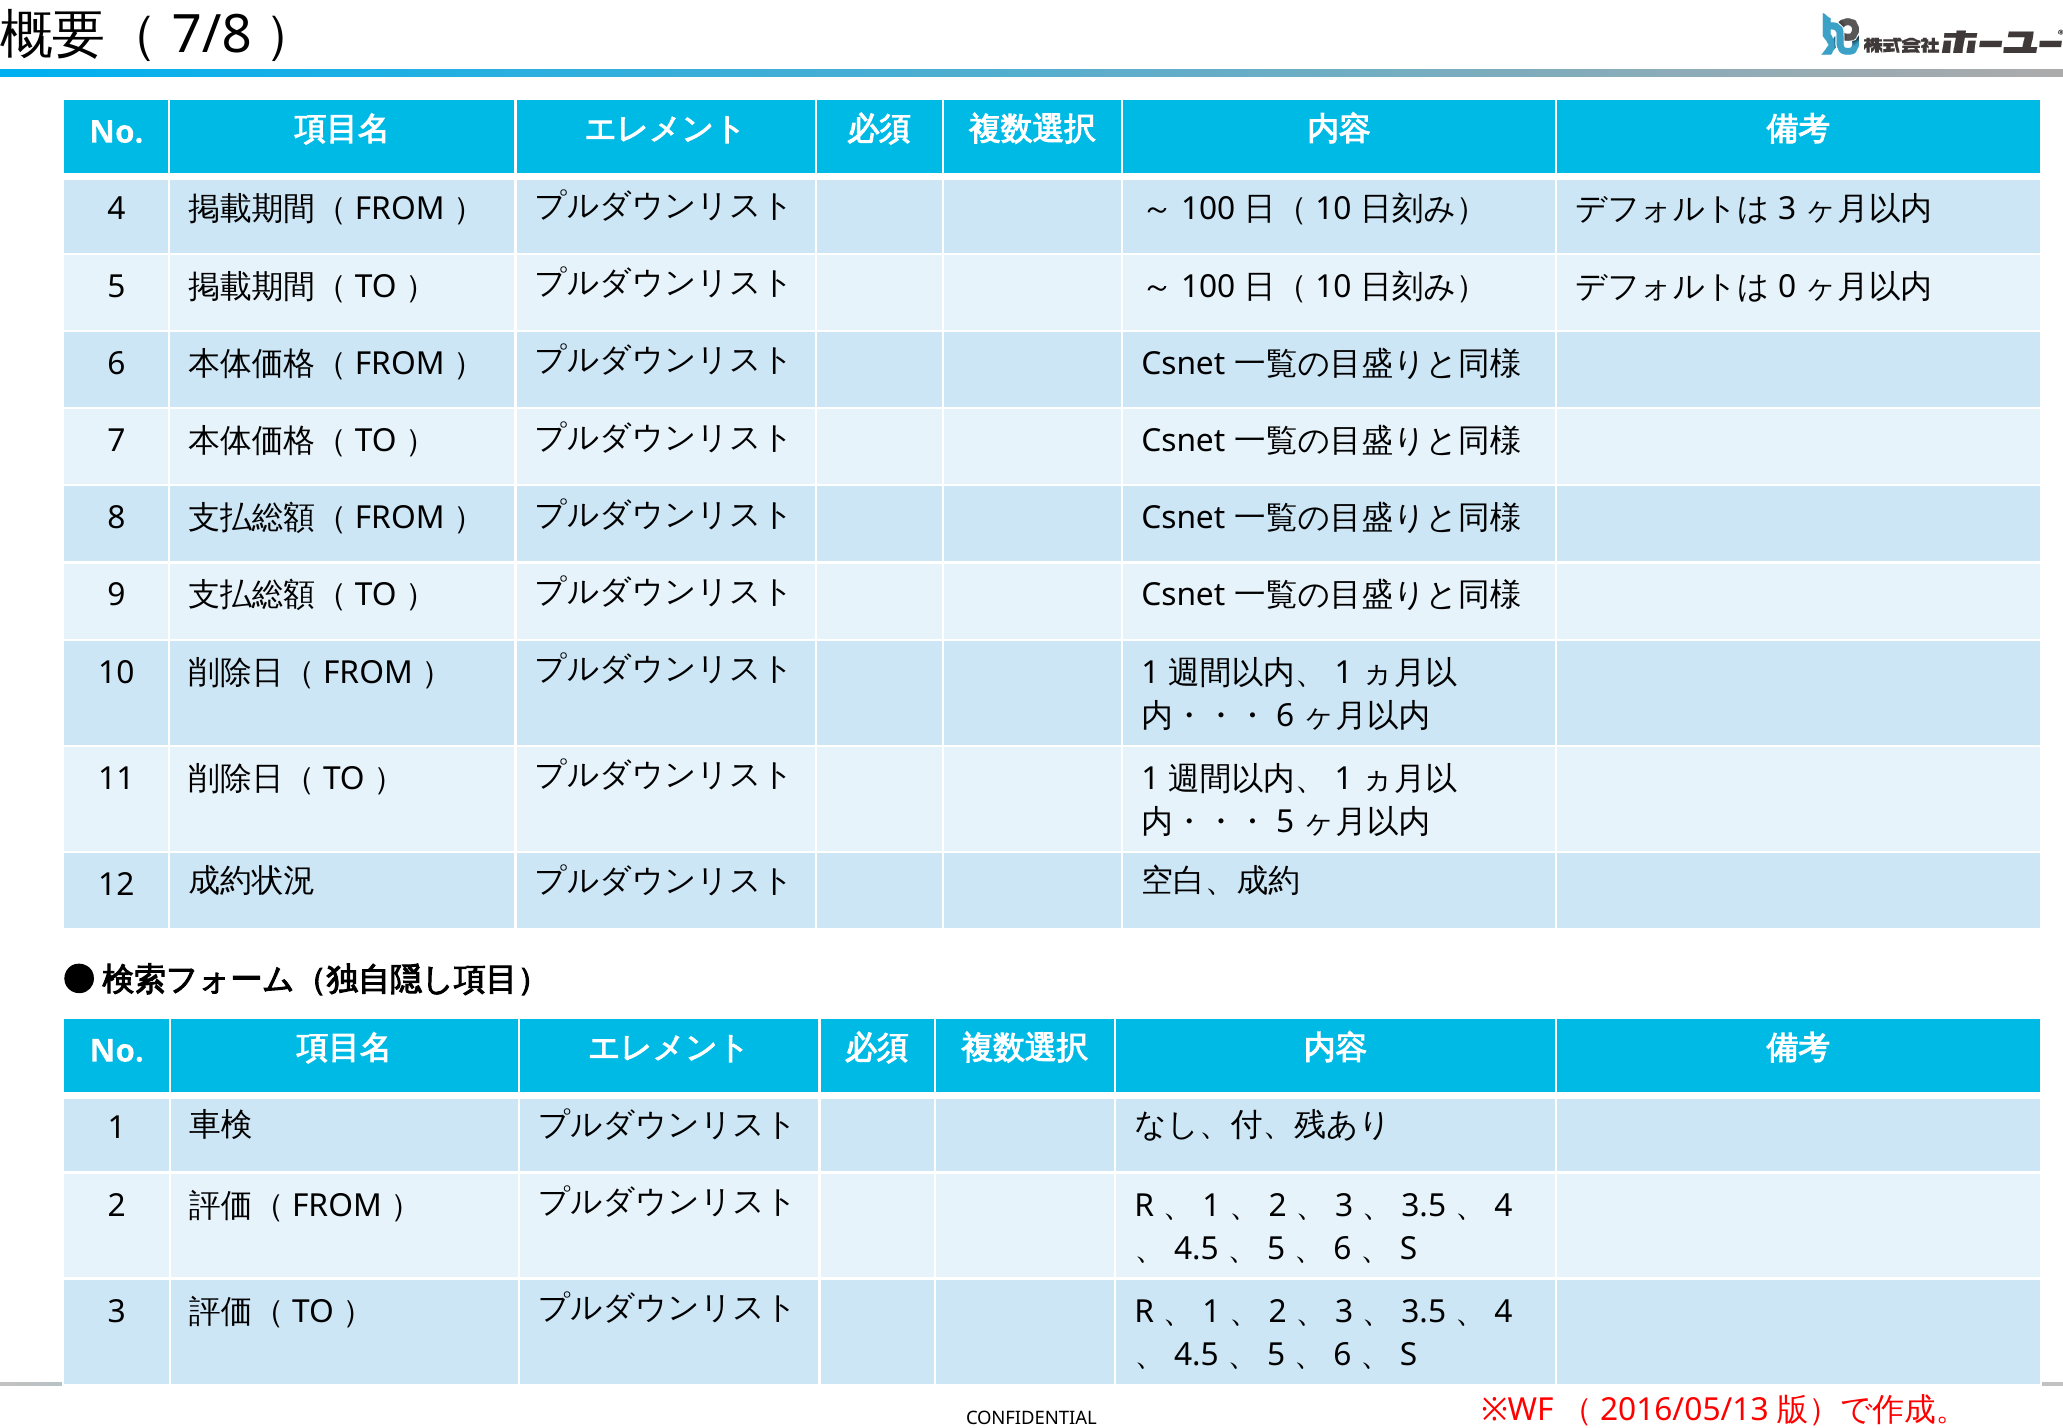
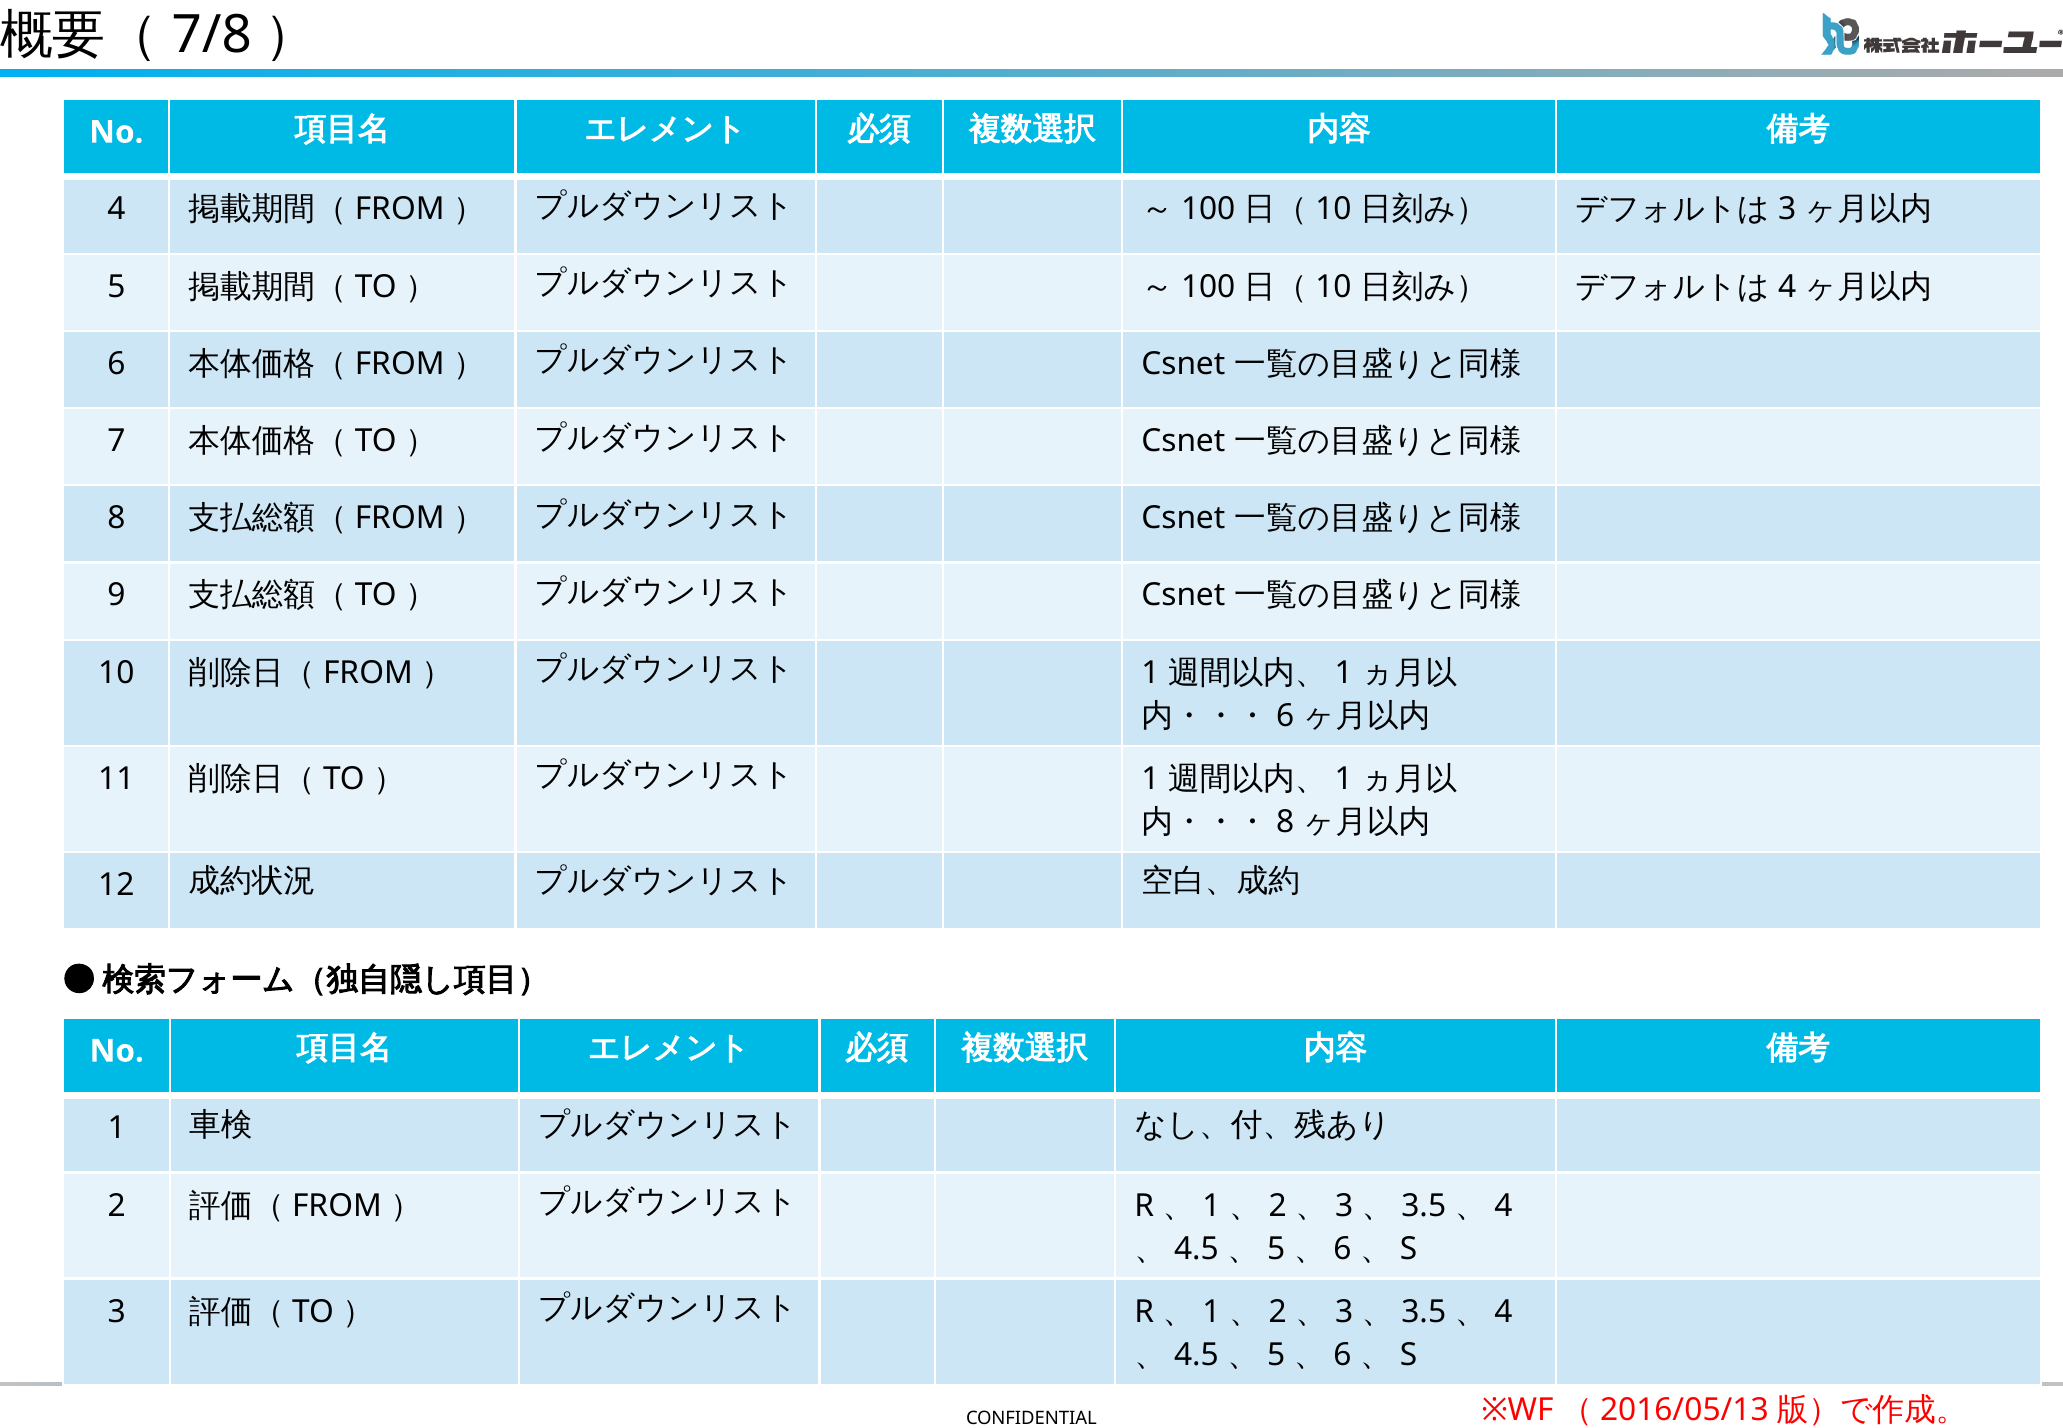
0 at (1787, 287): 0 -> 4
5 at (1285, 822): 5 -> 8
